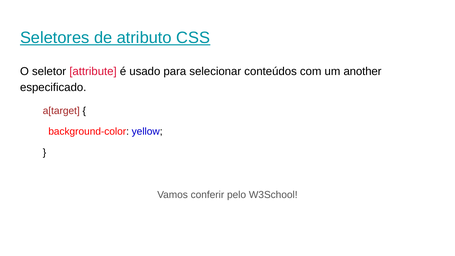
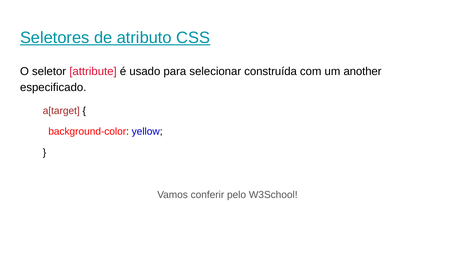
conteúdos: conteúdos -> construída
